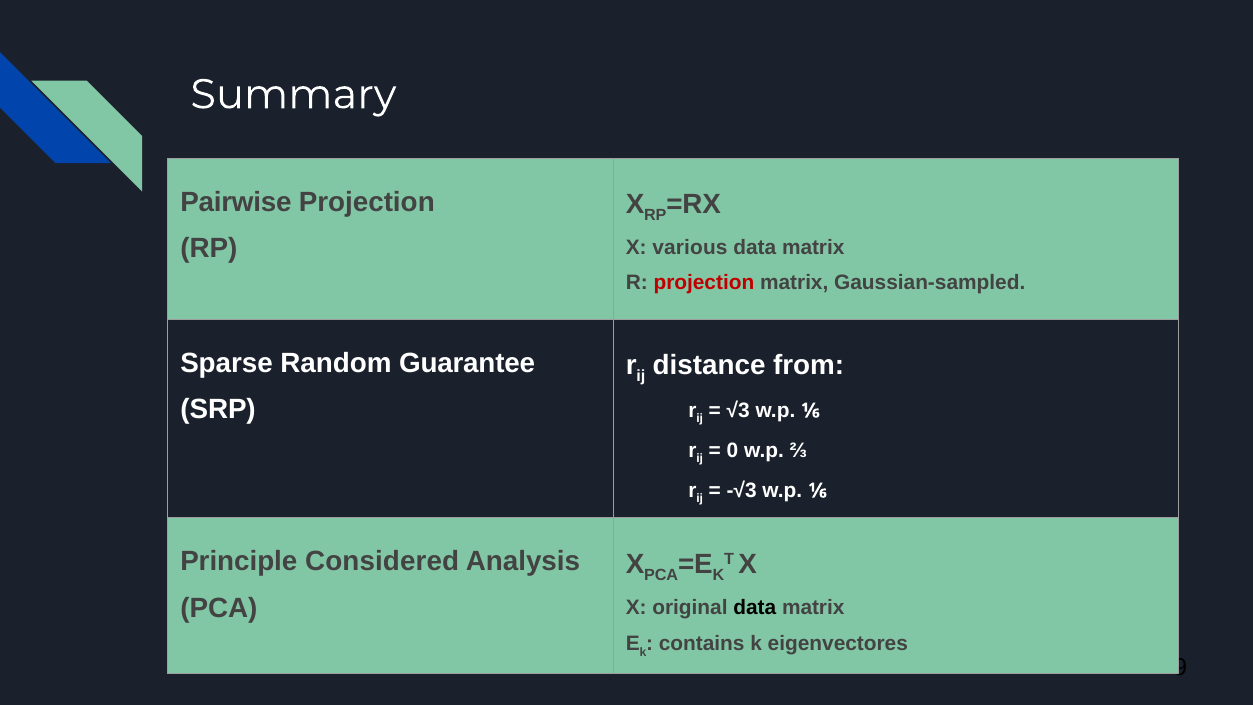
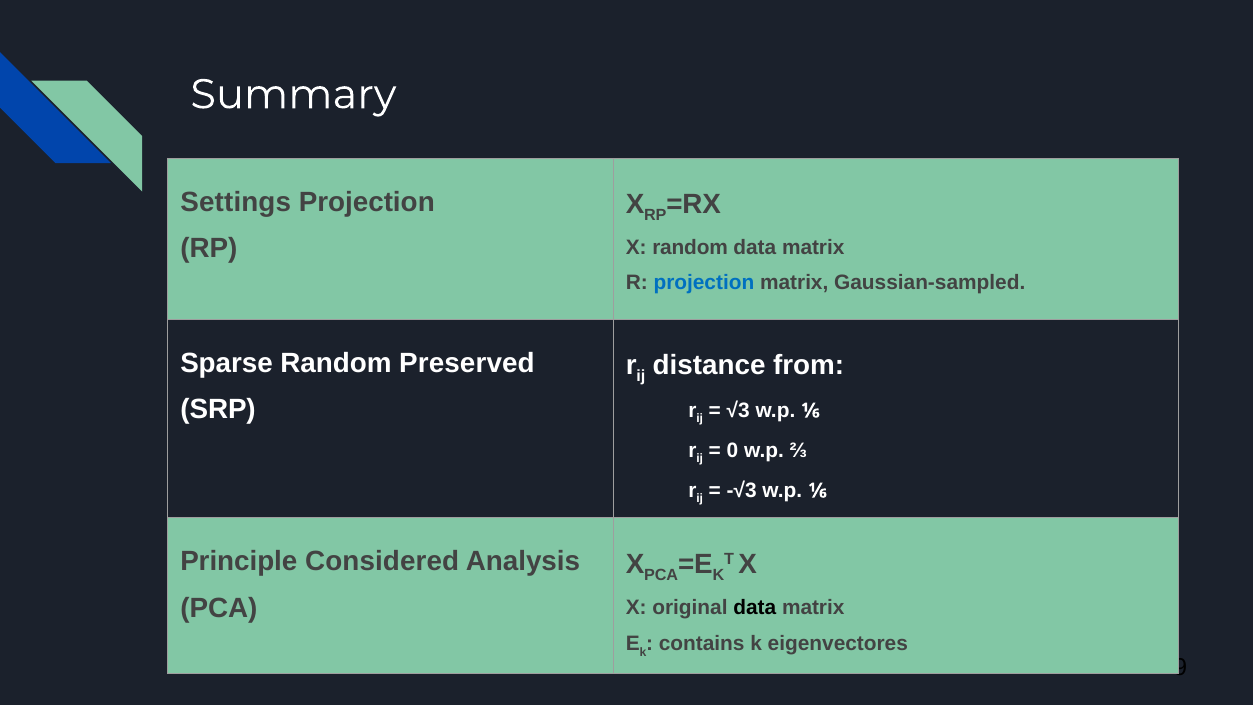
Pairwise: Pairwise -> Settings
X various: various -> random
projection at (704, 283) colour: red -> blue
Guarantee: Guarantee -> Preserved
